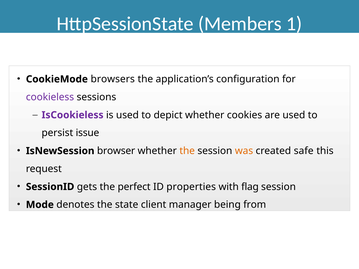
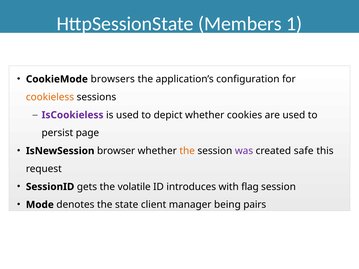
cookieless colour: purple -> orange
issue: issue -> page
was colour: orange -> purple
perfect: perfect -> volatile
properties: properties -> introduces
from: from -> pairs
